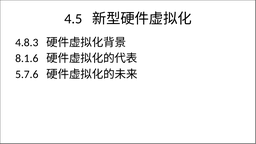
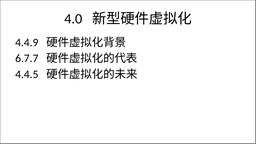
4.5: 4.5 -> 4.0
4.8.3: 4.8.3 -> 4.4.9
8.1.6: 8.1.6 -> 6.7.7
5.7.6: 5.7.6 -> 4.4.5
